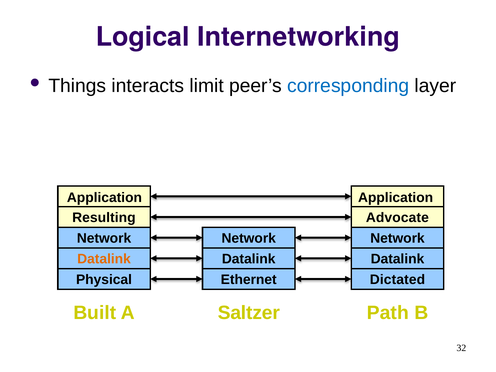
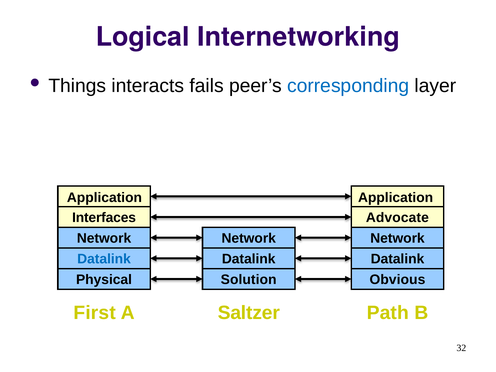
limit: limit -> fails
Resulting: Resulting -> Interfaces
Datalink at (104, 259) colour: orange -> blue
Ethernet: Ethernet -> Solution
Dictated: Dictated -> Obvious
Built: Built -> First
